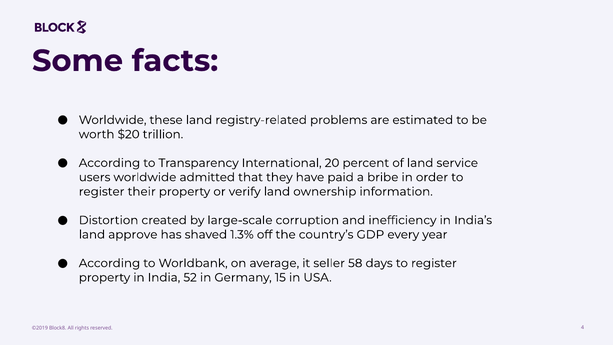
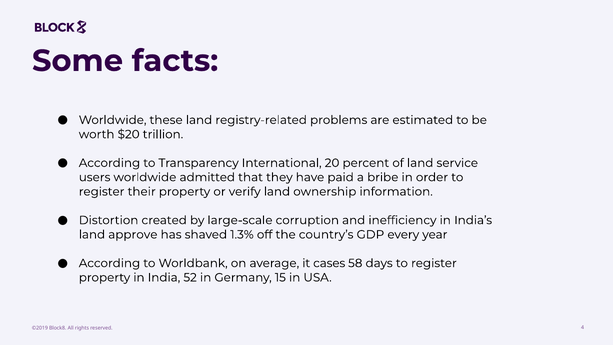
seller: seller -> cases
